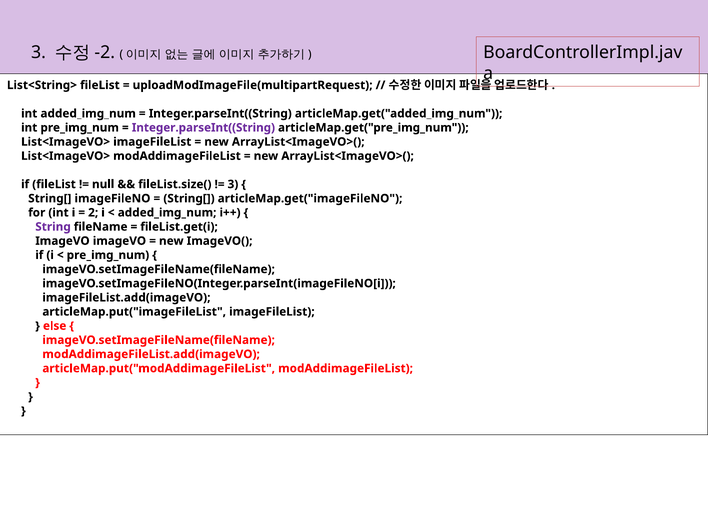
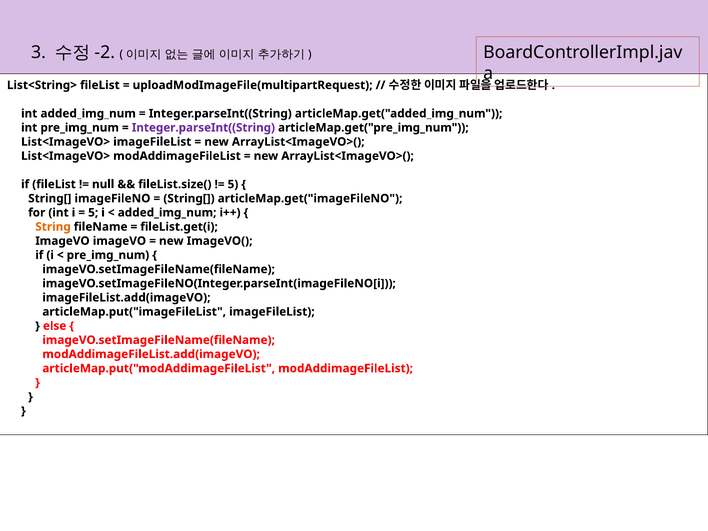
3 at (233, 184): 3 -> 5
2 at (93, 213): 2 -> 5
String colour: purple -> orange
